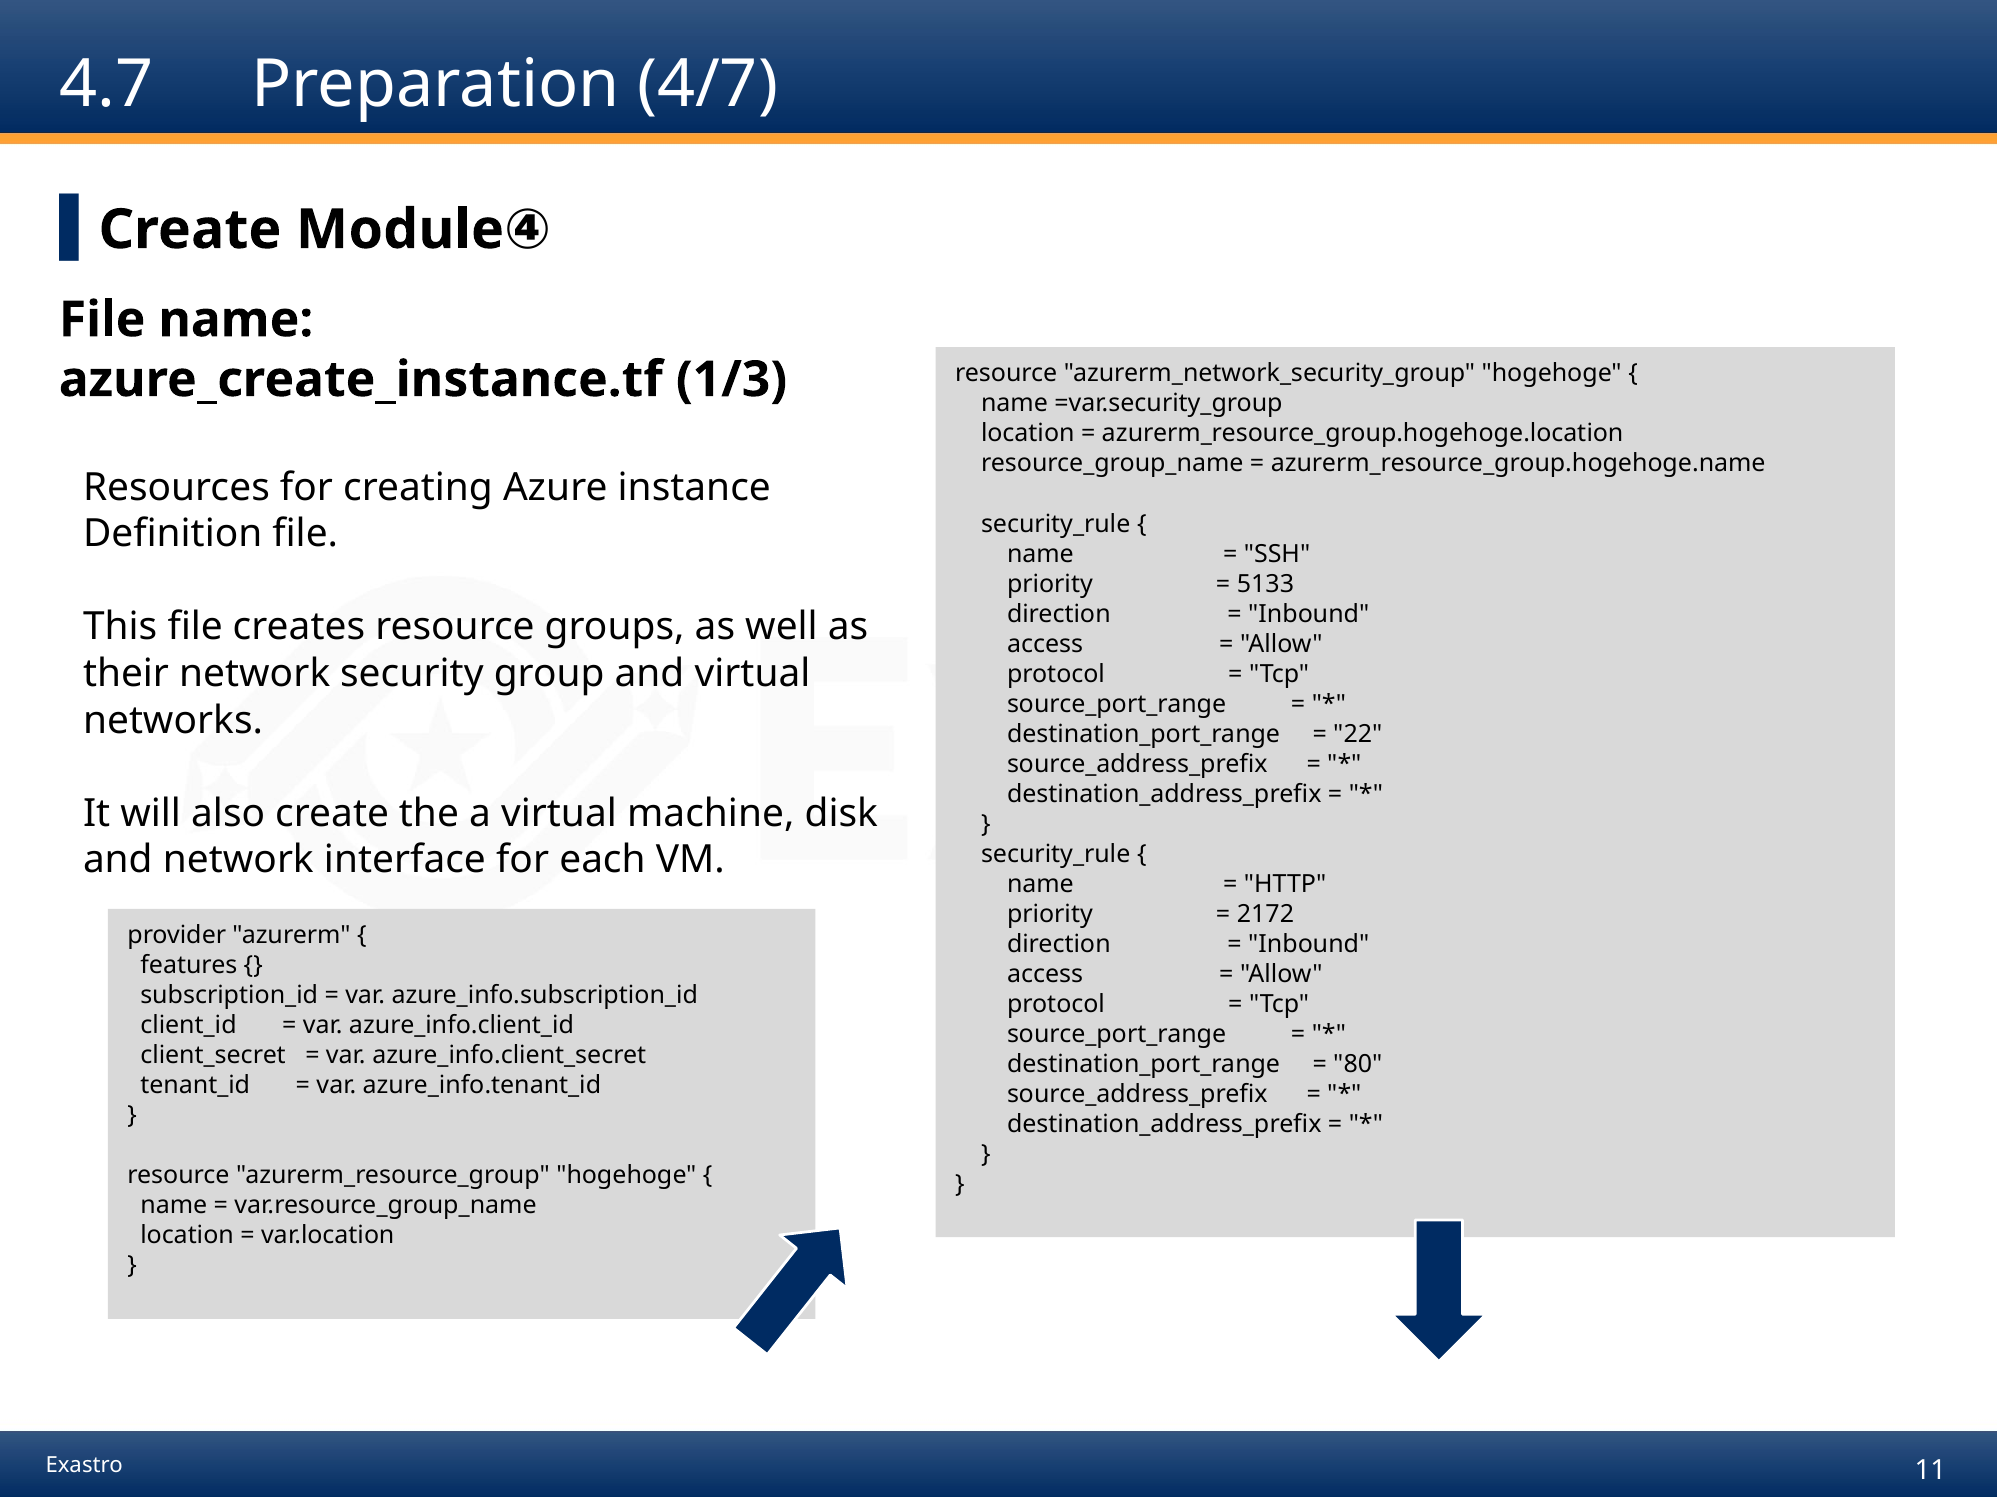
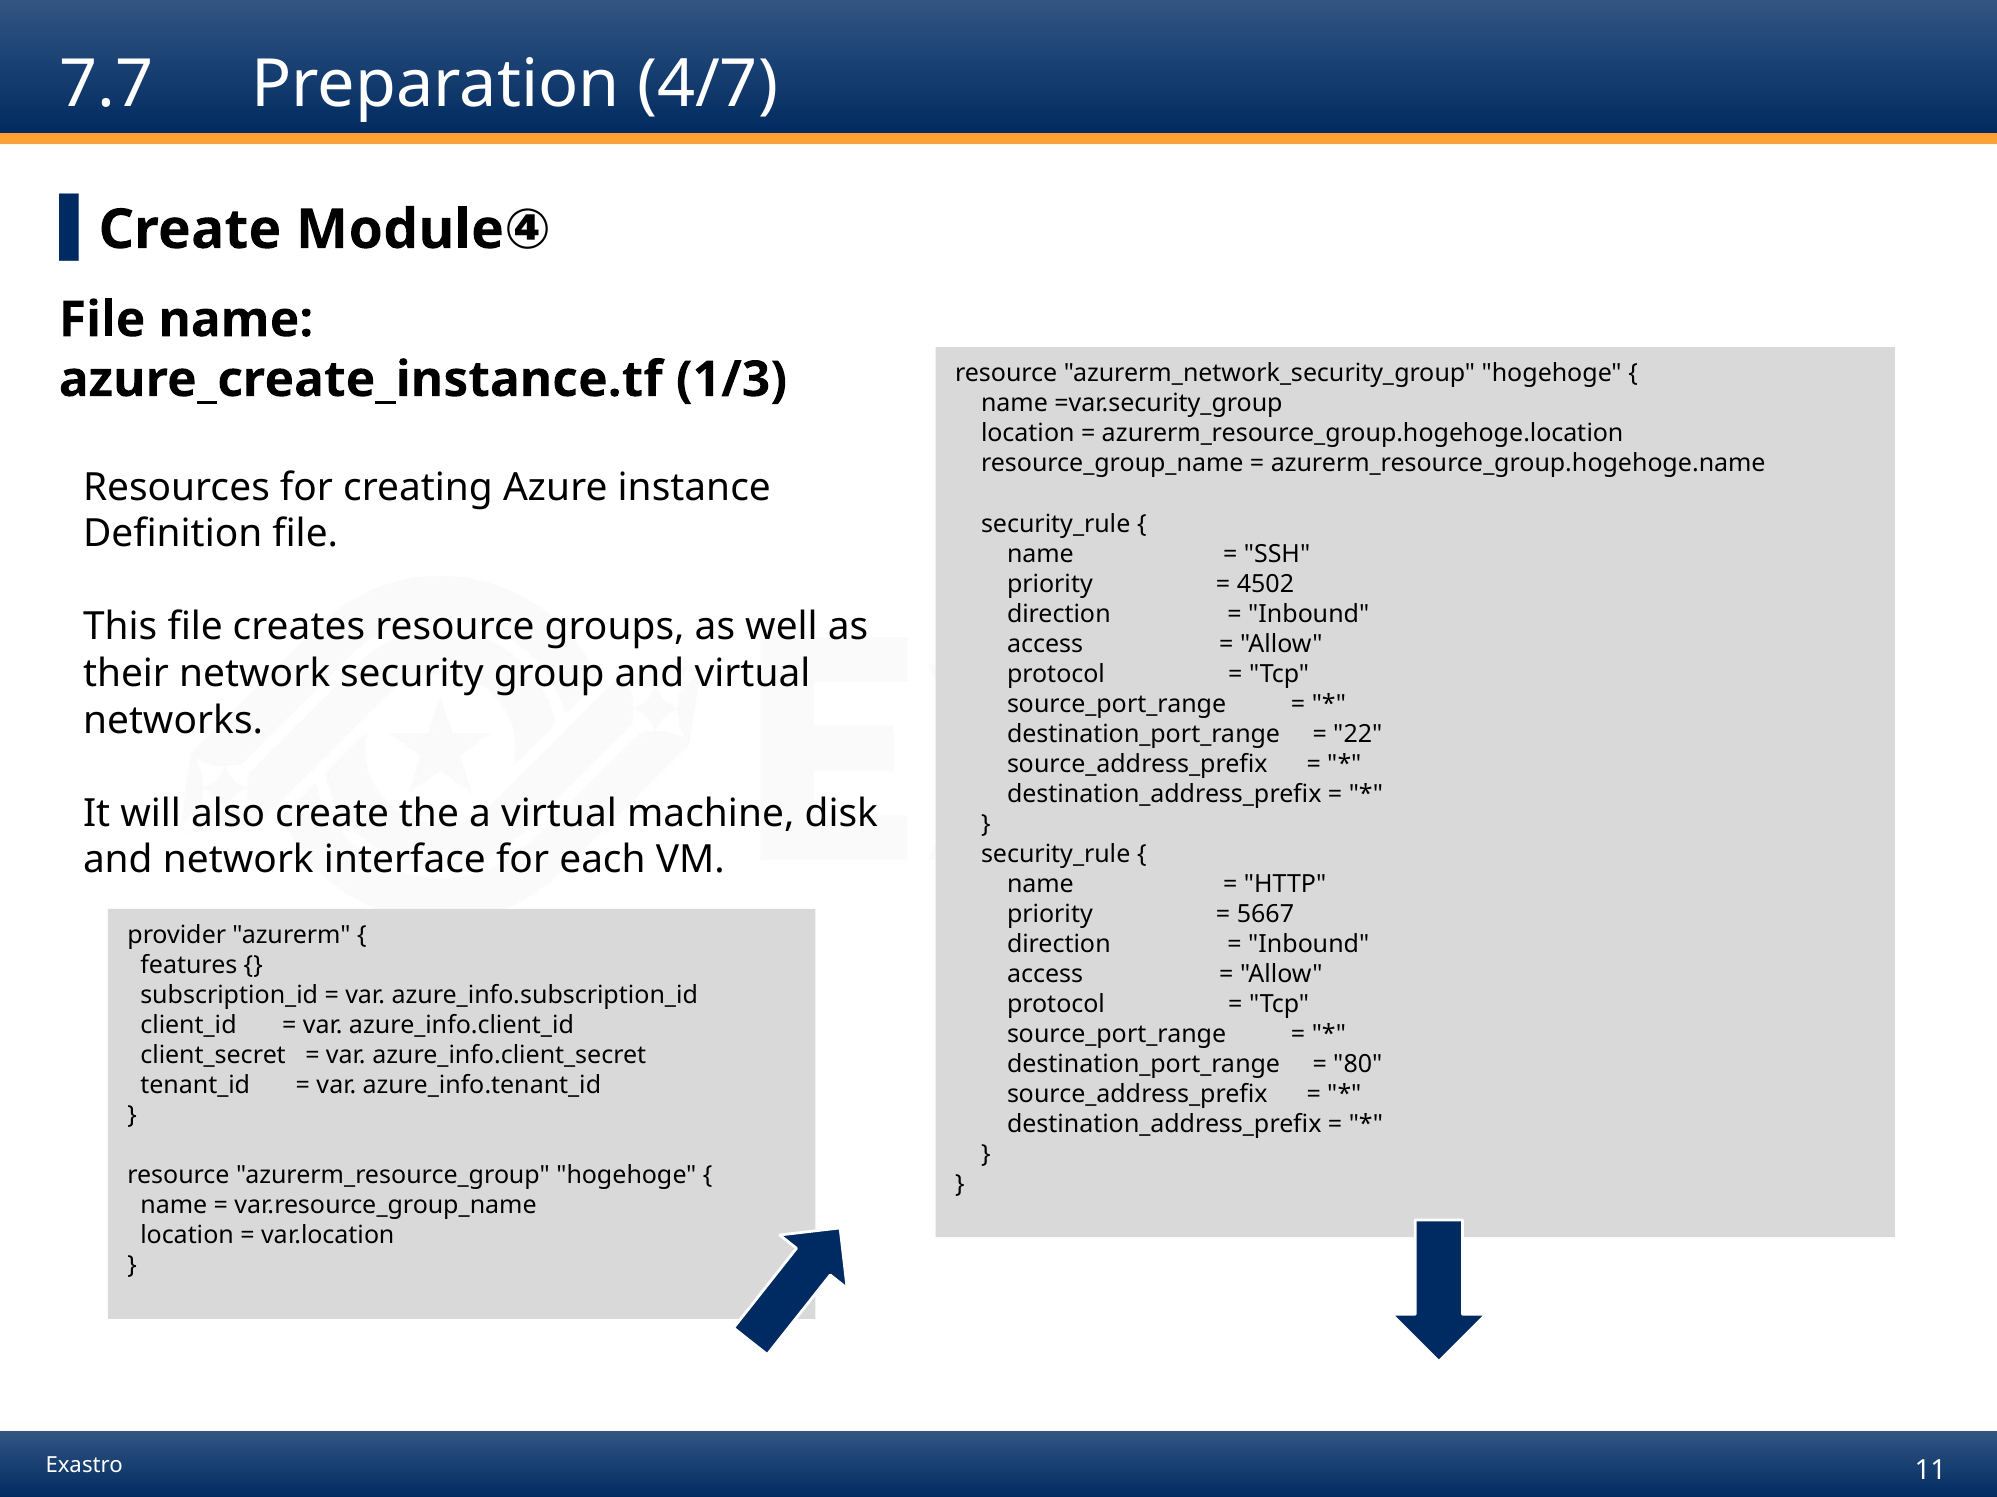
4.7: 4.7 -> 7.7
5133: 5133 -> 4502
2172: 2172 -> 5667
